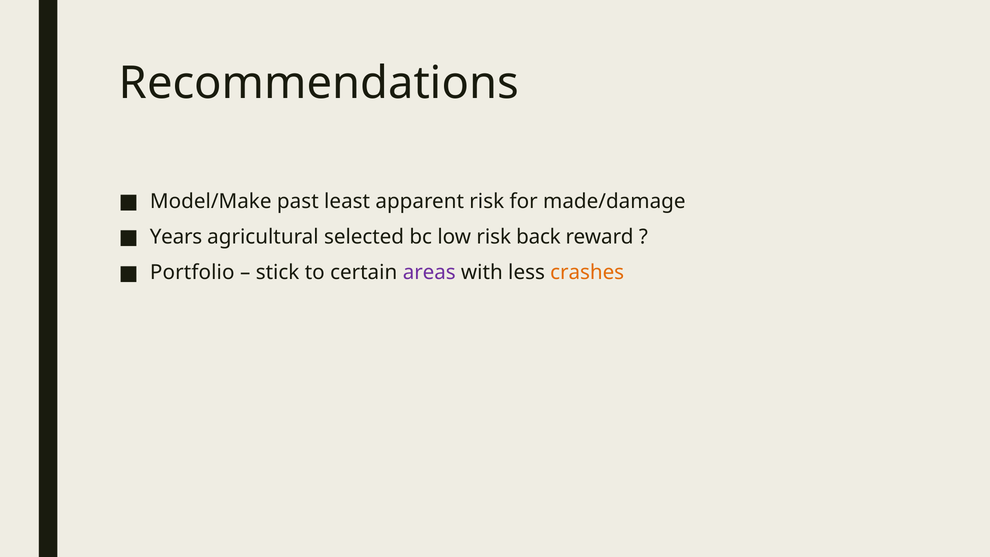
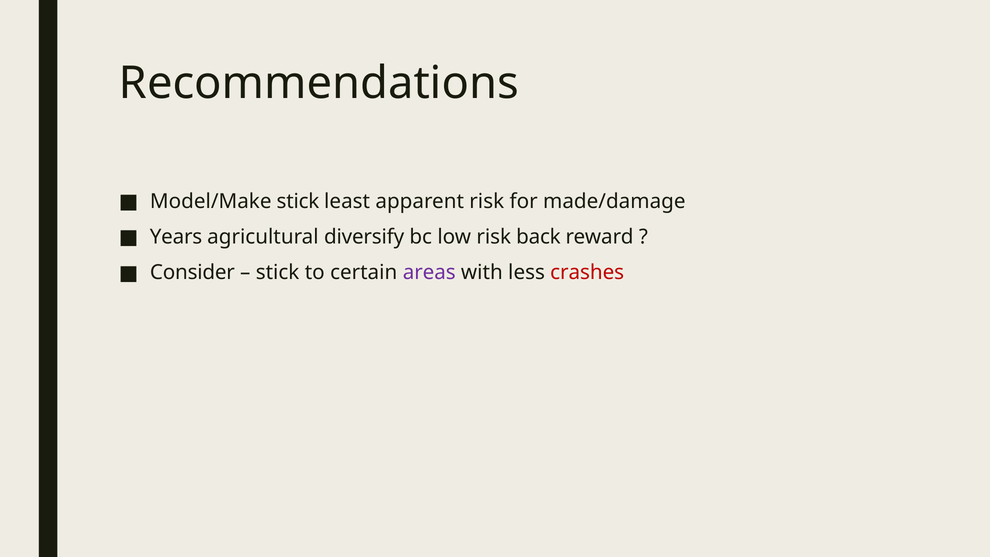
Model/Make past: past -> stick
selected: selected -> diversify
Portfolio: Portfolio -> Consider
crashes colour: orange -> red
